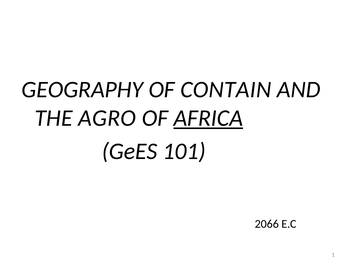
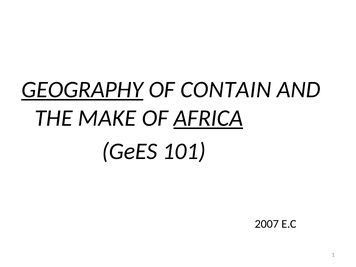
GEOGRAPHY underline: none -> present
AGRO: AGRO -> MAKE
2066: 2066 -> 2007
